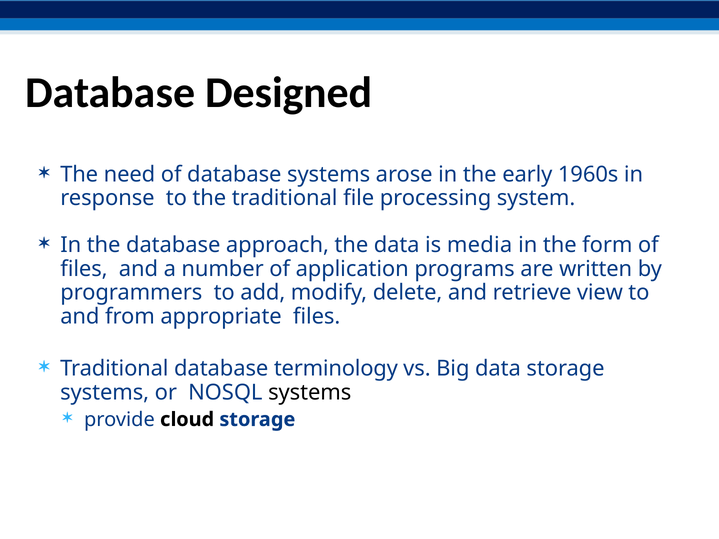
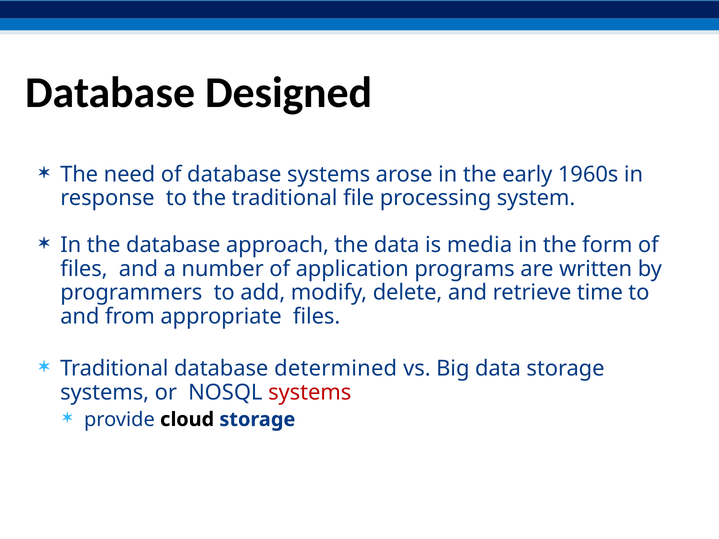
view: view -> time
terminology: terminology -> determined
systems at (310, 393) colour: black -> red
